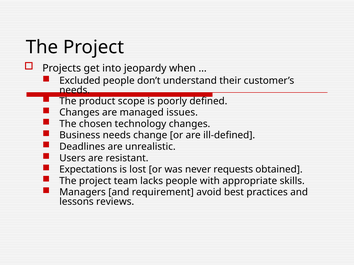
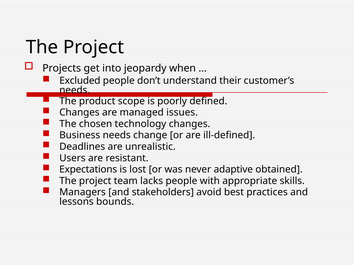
requests: requests -> adaptive
requirement: requirement -> stakeholders
reviews: reviews -> bounds
